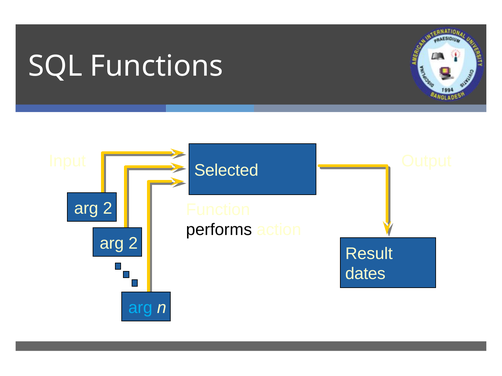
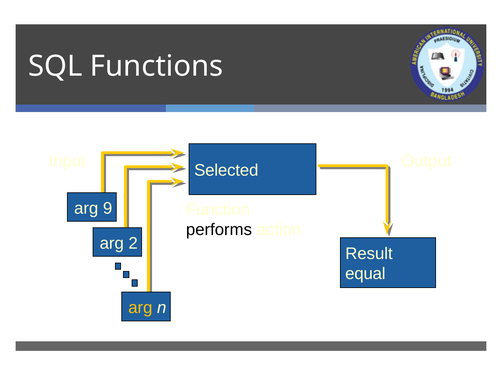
2 at (108, 208): 2 -> 9
dates: dates -> equal
arg at (140, 308) colour: light blue -> yellow
